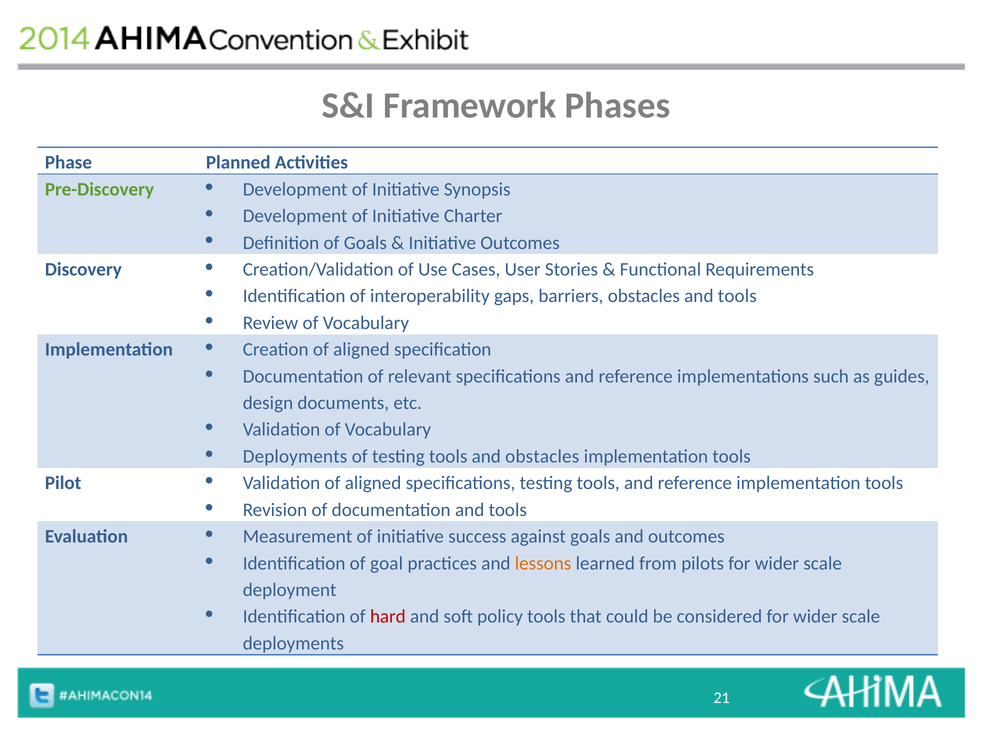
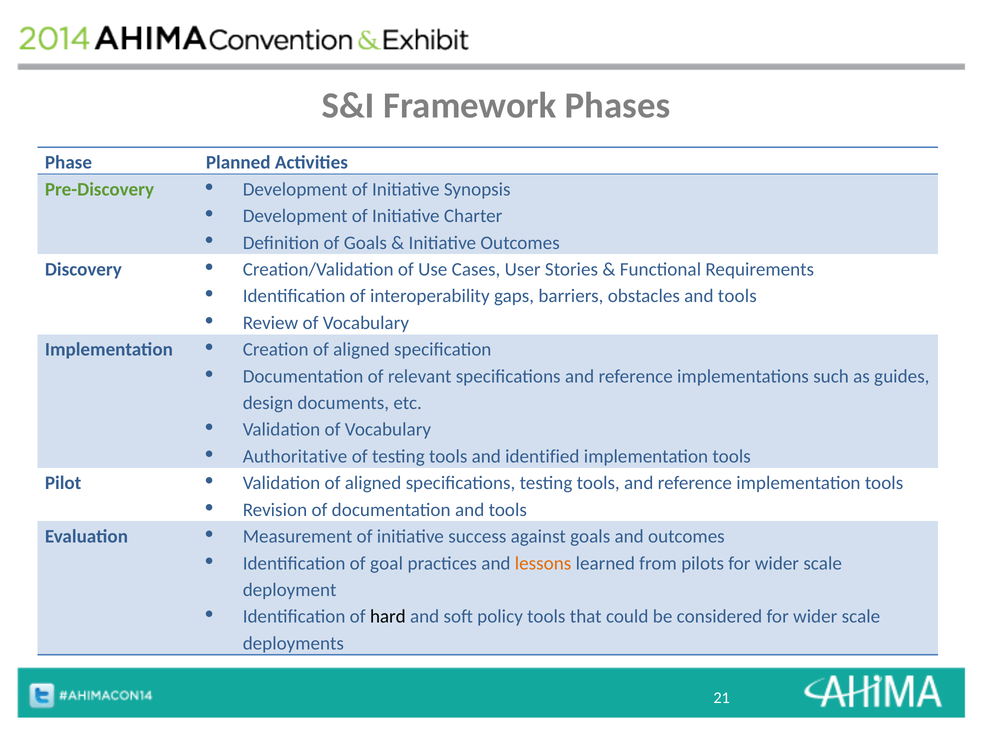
Deployments at (295, 457): Deployments -> Authoritative
and obstacles: obstacles -> identified
hard colour: red -> black
